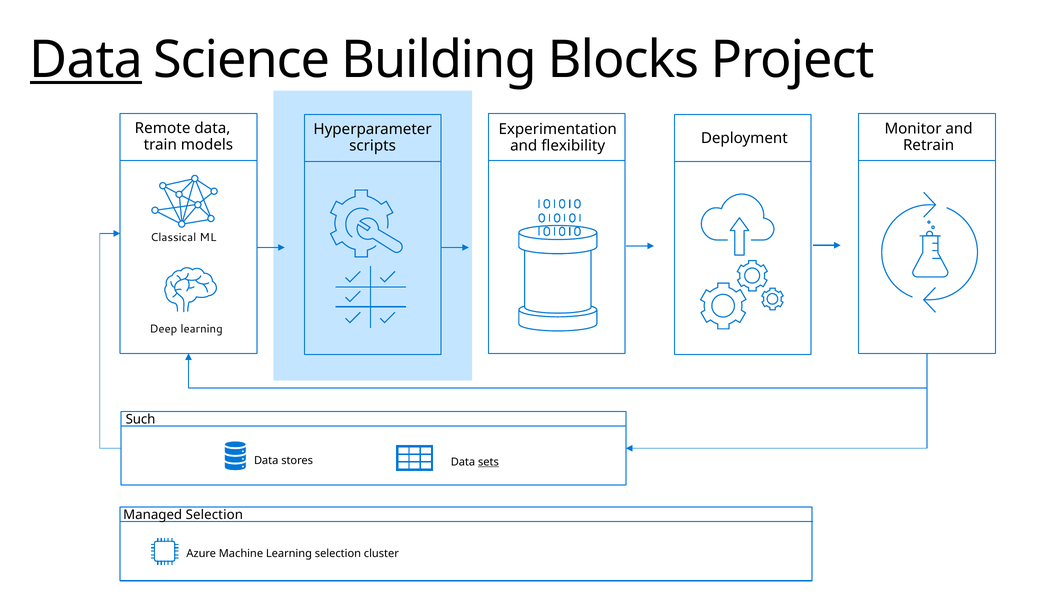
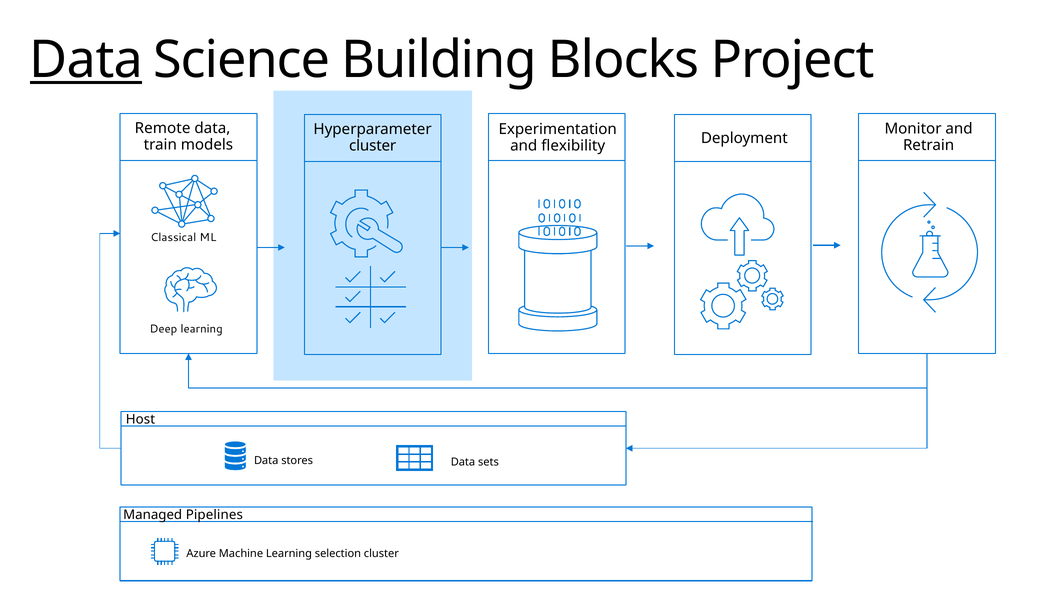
scripts at (373, 146): scripts -> cluster
Such: Such -> Host
sets underline: present -> none
Managed Selection: Selection -> Pipelines
